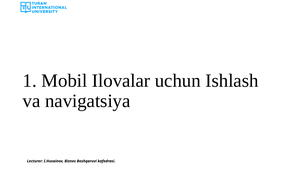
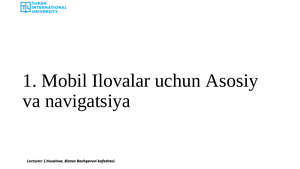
Ishlash: Ishlash -> Asosiy
